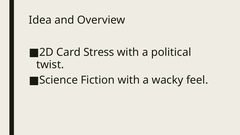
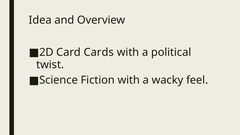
Stress: Stress -> Cards
